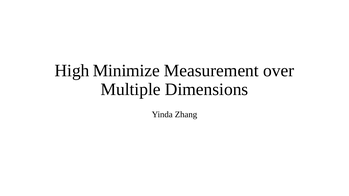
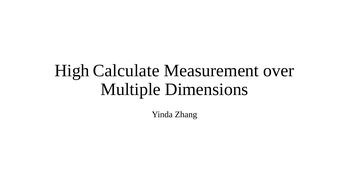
Minimize: Minimize -> Calculate
